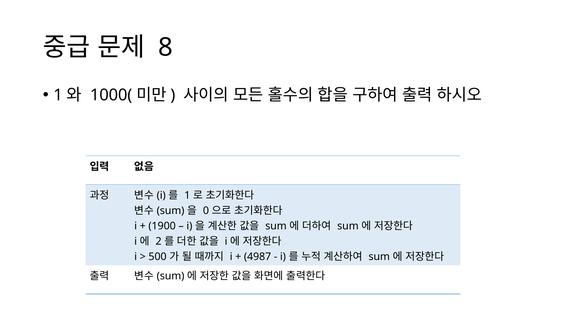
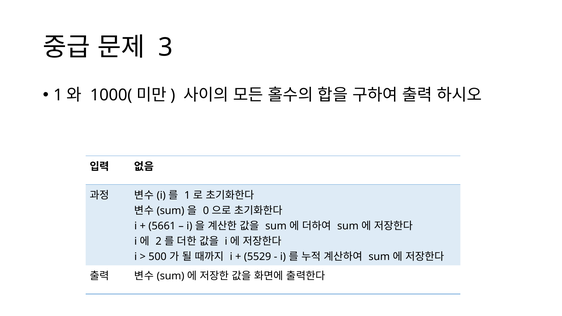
8: 8 -> 3
1900: 1900 -> 5661
4987: 4987 -> 5529
